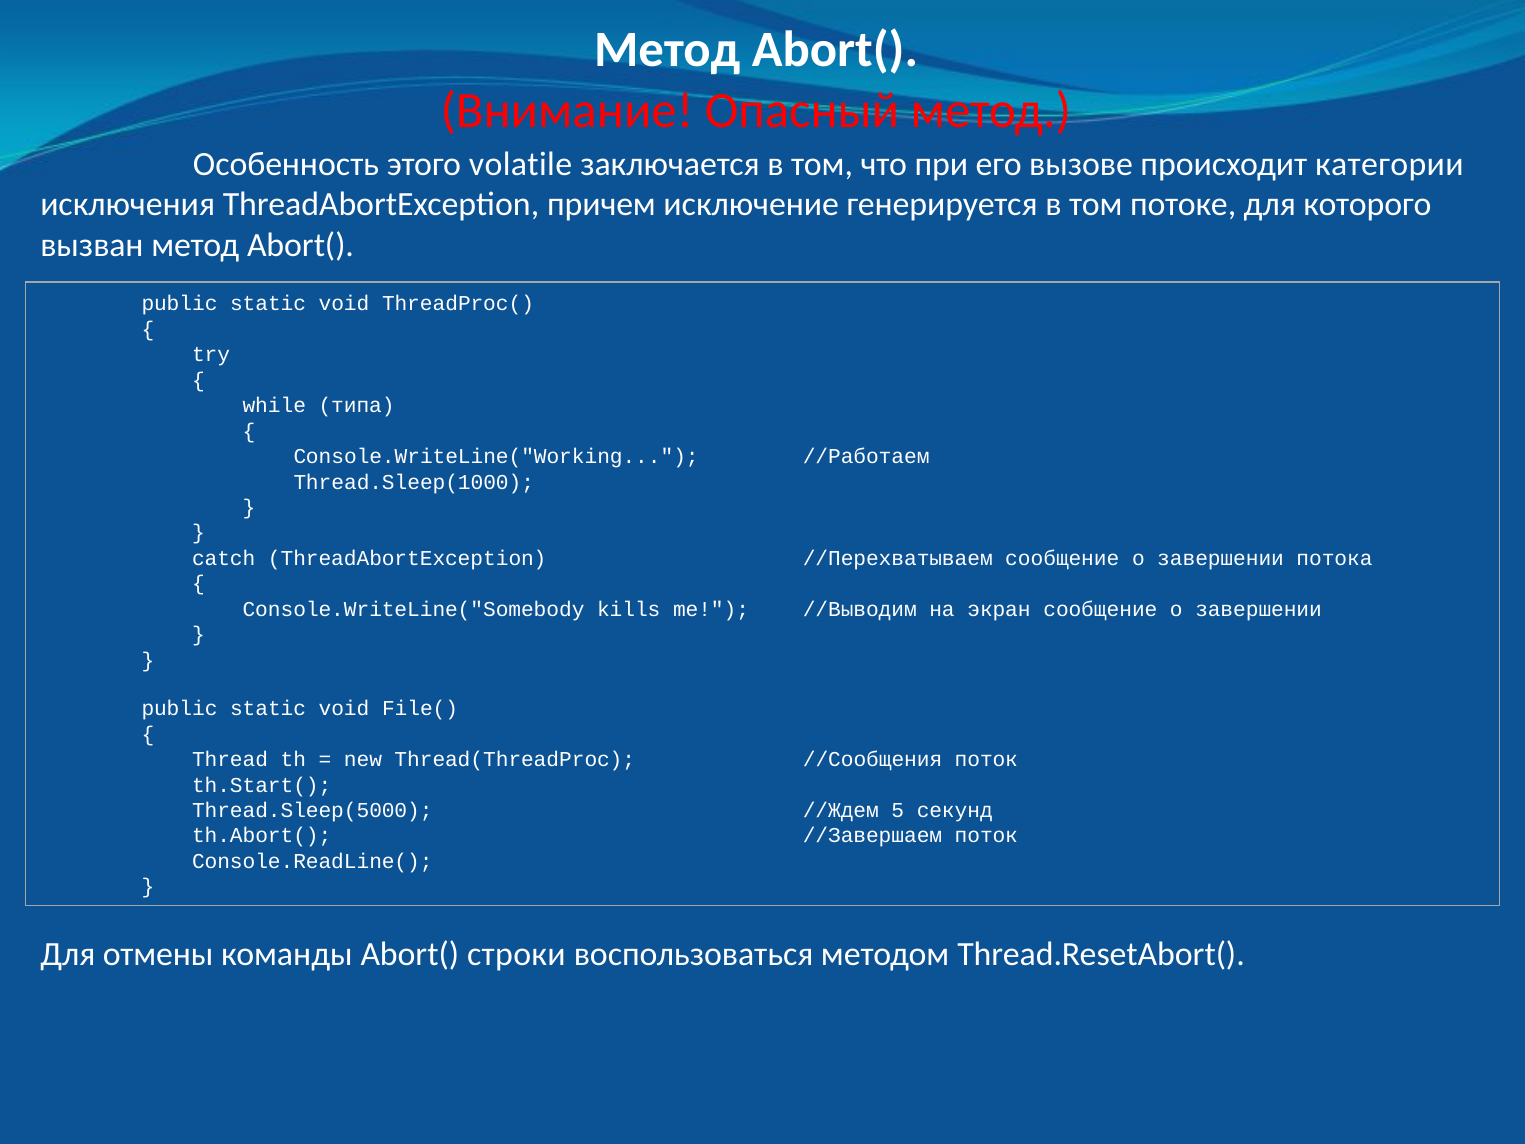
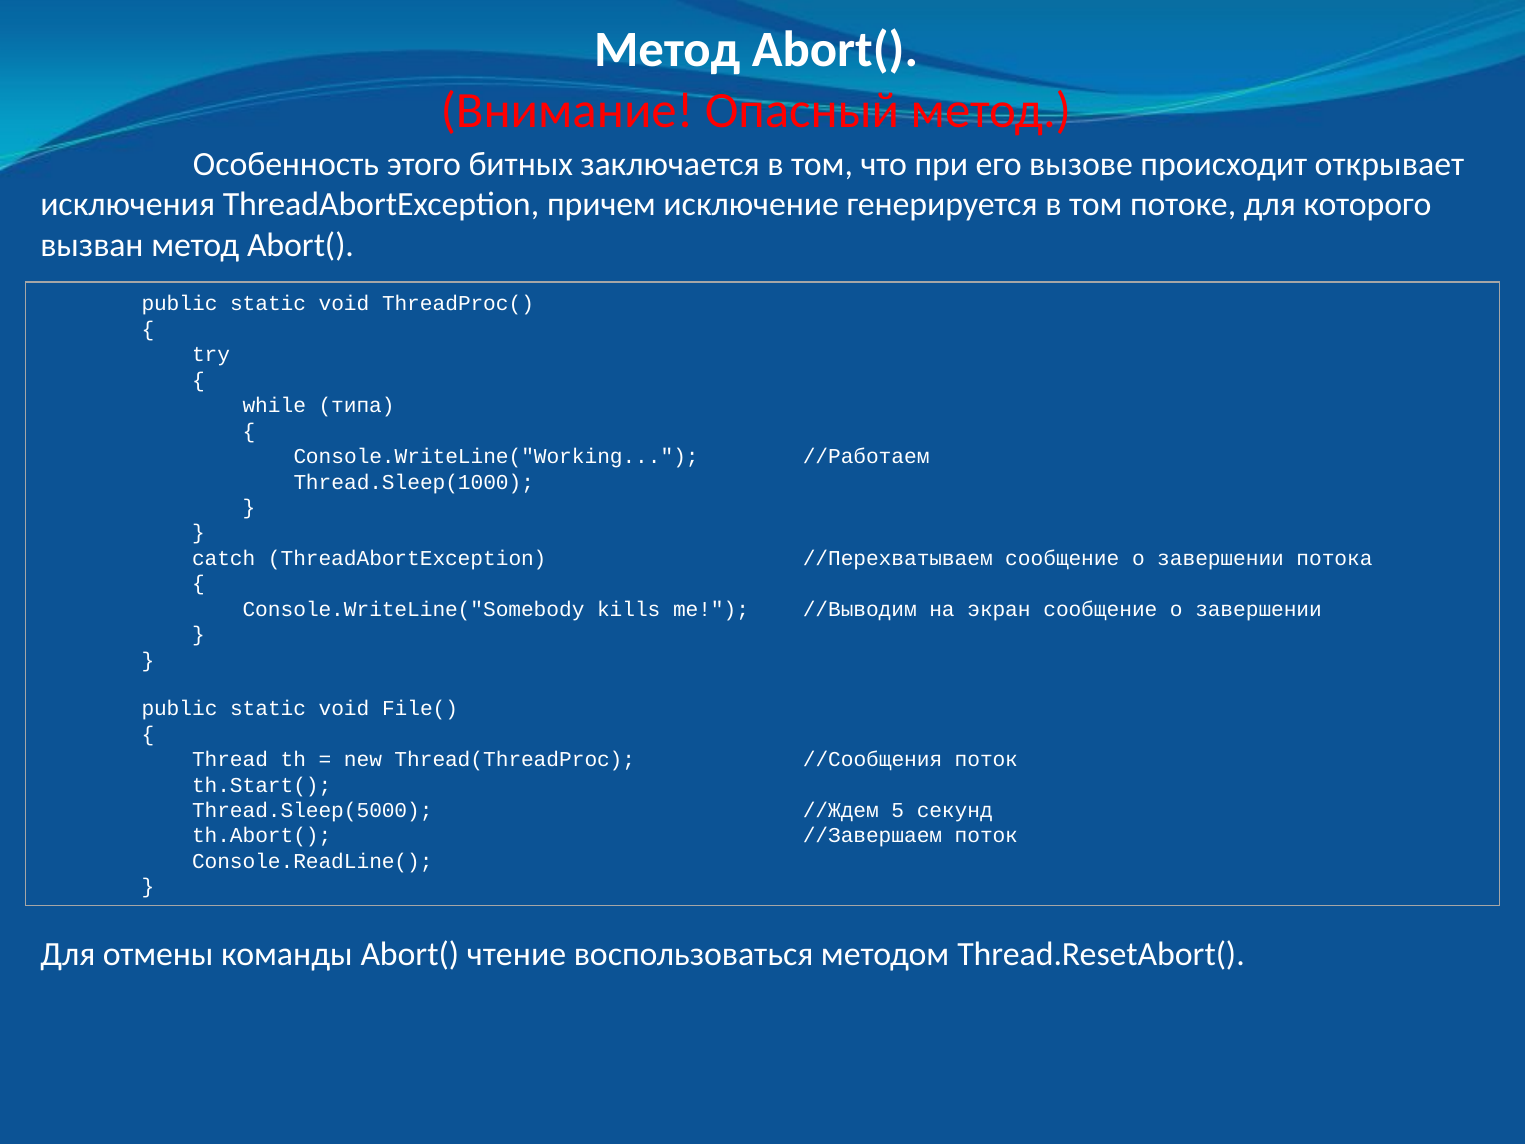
volatile: volatile -> битных
категории: категории -> открывает
строки: строки -> чтение
